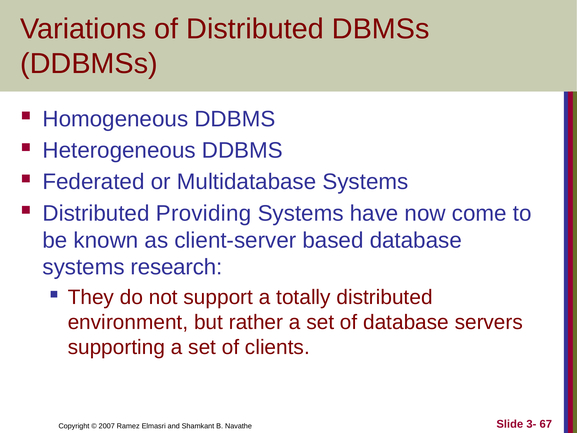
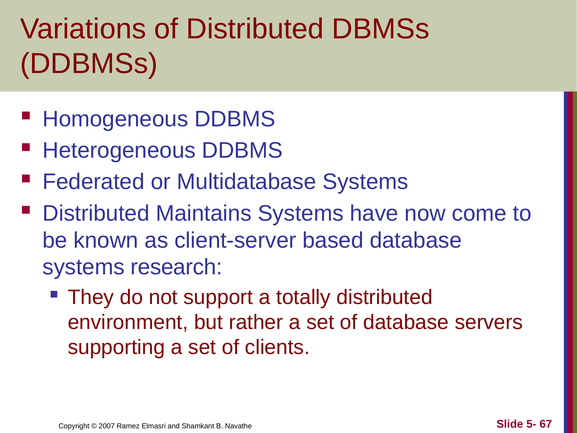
Providing: Providing -> Maintains
3-: 3- -> 5-
